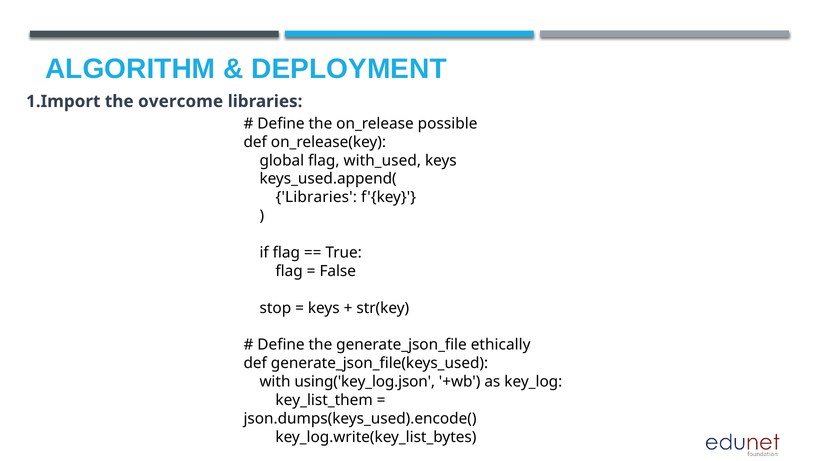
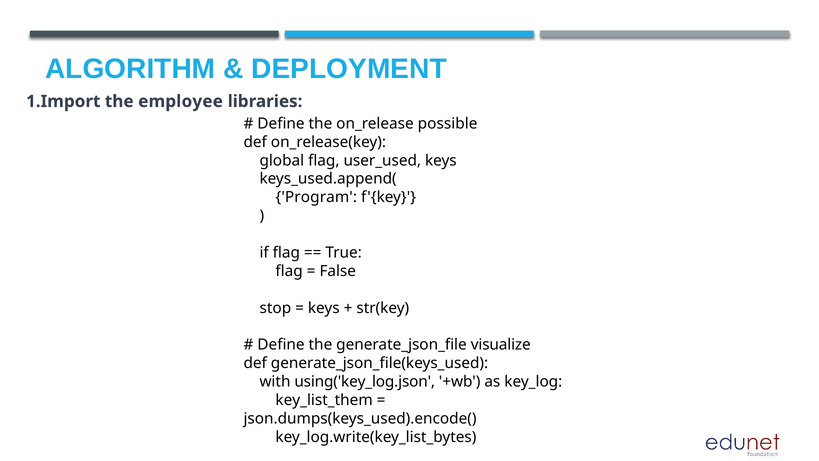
overcome: overcome -> employee
with_used: with_used -> user_used
Libraries at (316, 197): Libraries -> Program
ethically: ethically -> visualize
